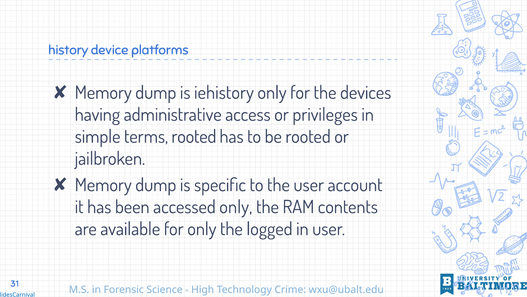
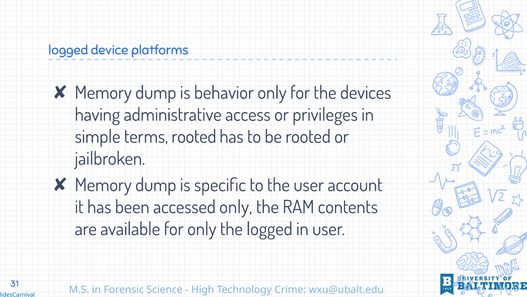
history at (68, 50): history -> logged
iehistory: iehistory -> behavior
